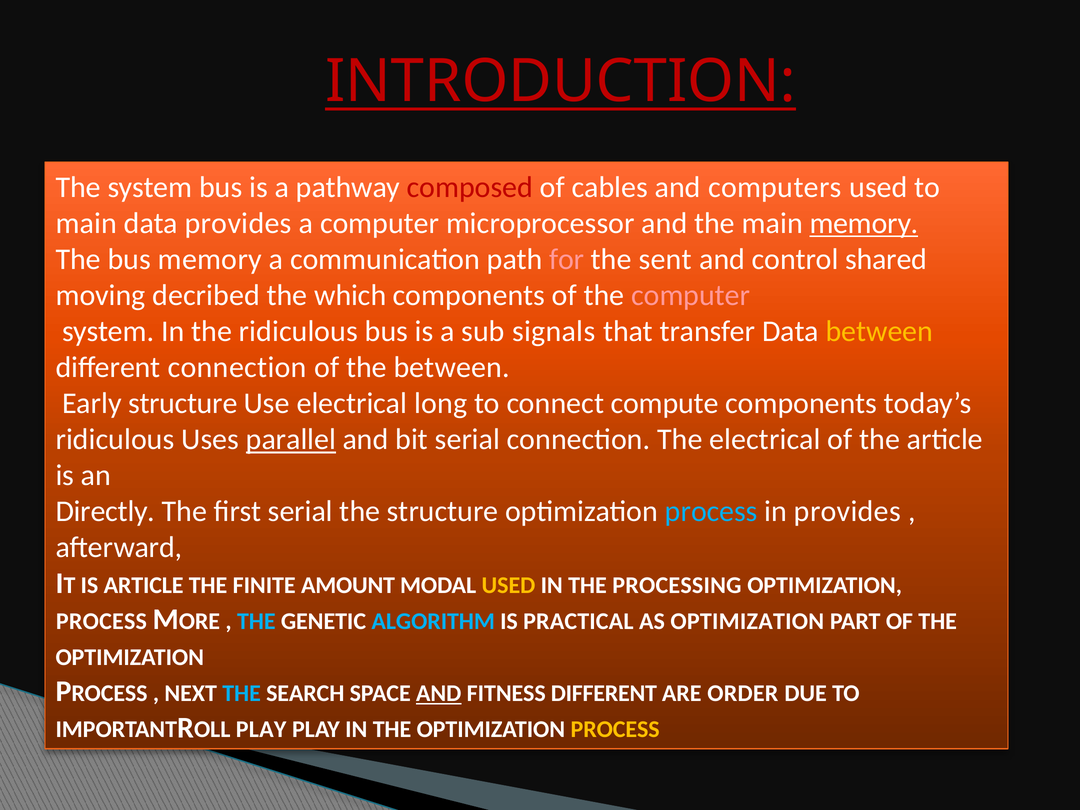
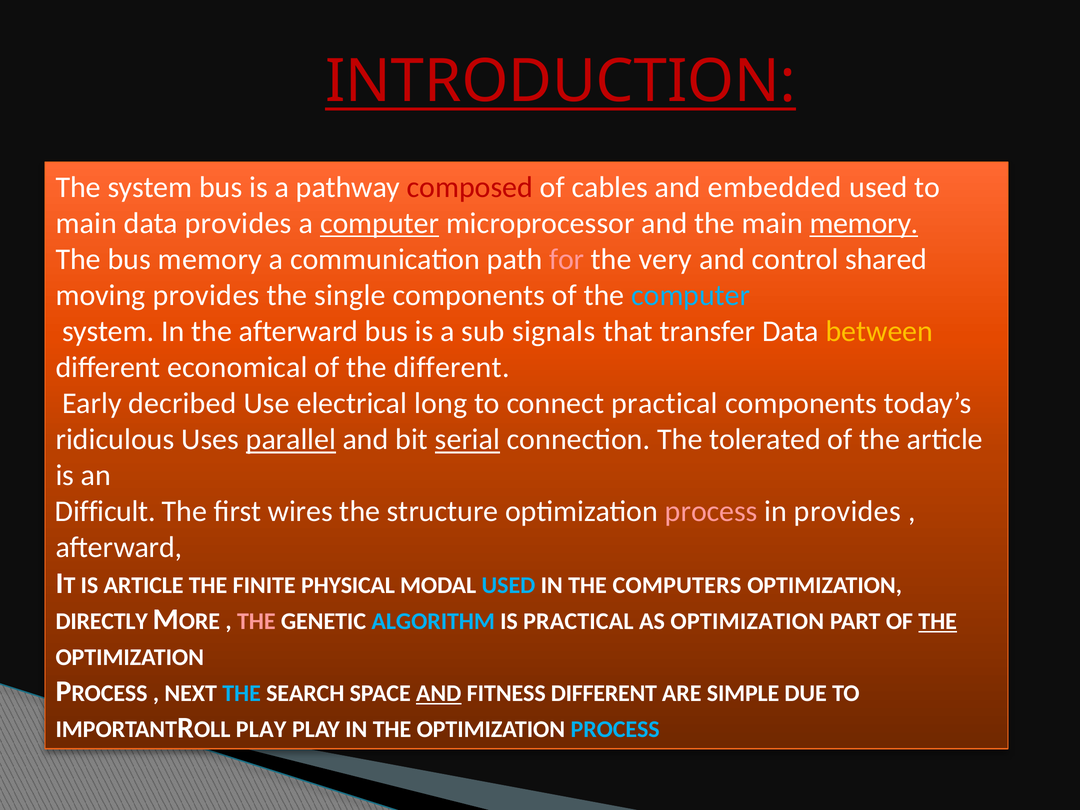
computers: computers -> embedded
computer at (380, 223) underline: none -> present
sent: sent -> very
moving decribed: decribed -> provides
which: which -> single
computer at (691, 295) colour: pink -> light blue
the ridiculous: ridiculous -> afterward
different connection: connection -> economical
the between: between -> different
Early structure: structure -> decribed
connect compute: compute -> practical
serial at (467, 439) underline: none -> present
The electrical: electrical -> tolerated
Directly: Directly -> Difficult
first serial: serial -> wires
process at (711, 512) colour: light blue -> pink
AMOUNT: AMOUNT -> PHYSICAL
USED at (508, 586) colour: yellow -> light blue
PROCESSING: PROCESSING -> COMPUTERS
PROCESS at (101, 622): PROCESS -> DIRECTLY
THE at (256, 622) colour: light blue -> pink
THE at (938, 622) underline: none -> present
ORDER: ORDER -> SIMPLE
PROCESS at (615, 730) colour: yellow -> light blue
